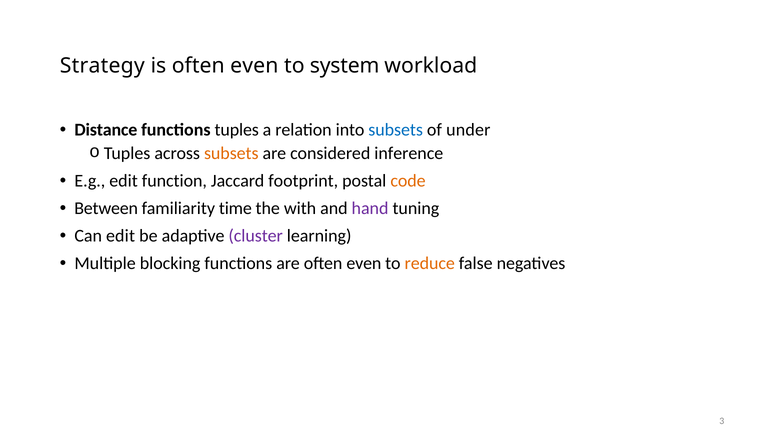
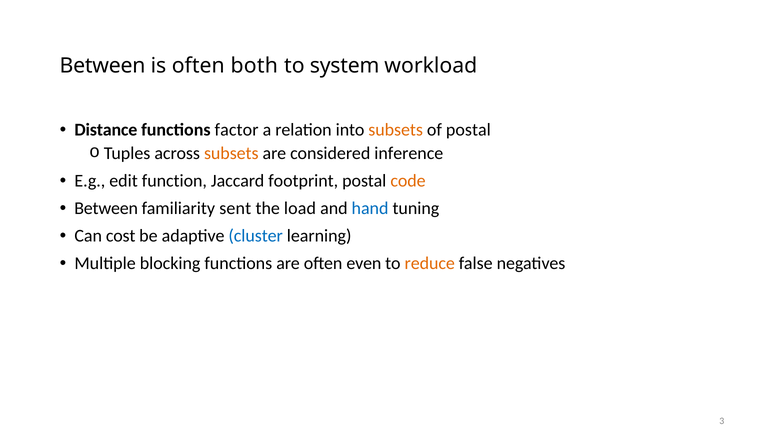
Strategy at (102, 66): Strategy -> Between
is often even: even -> both
tuples: tuples -> factor
subsets at (396, 130) colour: blue -> orange
of under: under -> postal
time: time -> sent
with: with -> load
hand colour: purple -> blue
Can edit: edit -> cost
cluster colour: purple -> blue
